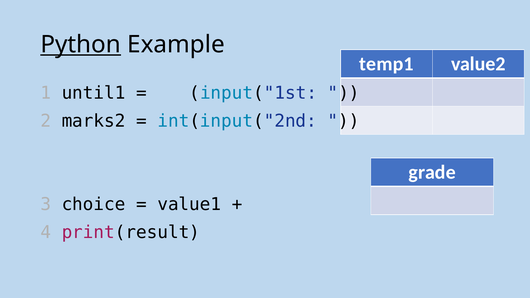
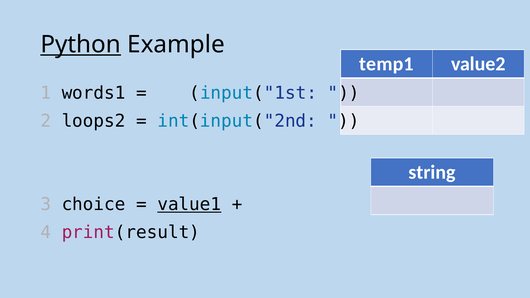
until1: until1 -> words1
marks2: marks2 -> loops2
grade: grade -> string
value1 underline: none -> present
